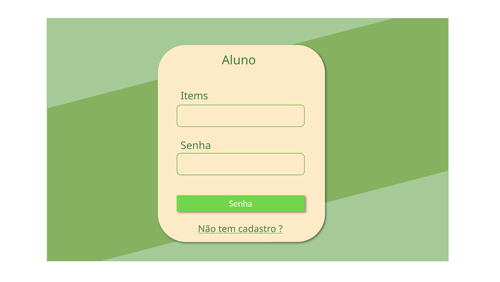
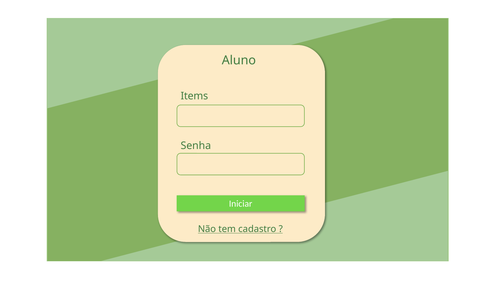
Senha at (241, 203): Senha -> Iniciar
